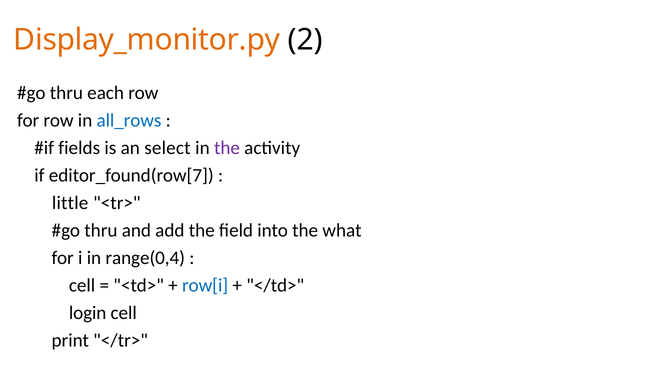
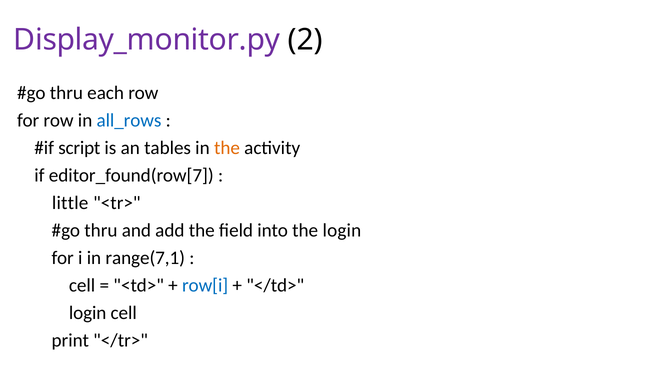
Display_monitor.py colour: orange -> purple
fields: fields -> script
select: select -> tables
the at (227, 148) colour: purple -> orange
the what: what -> login
range(0,4: range(0,4 -> range(7,1
